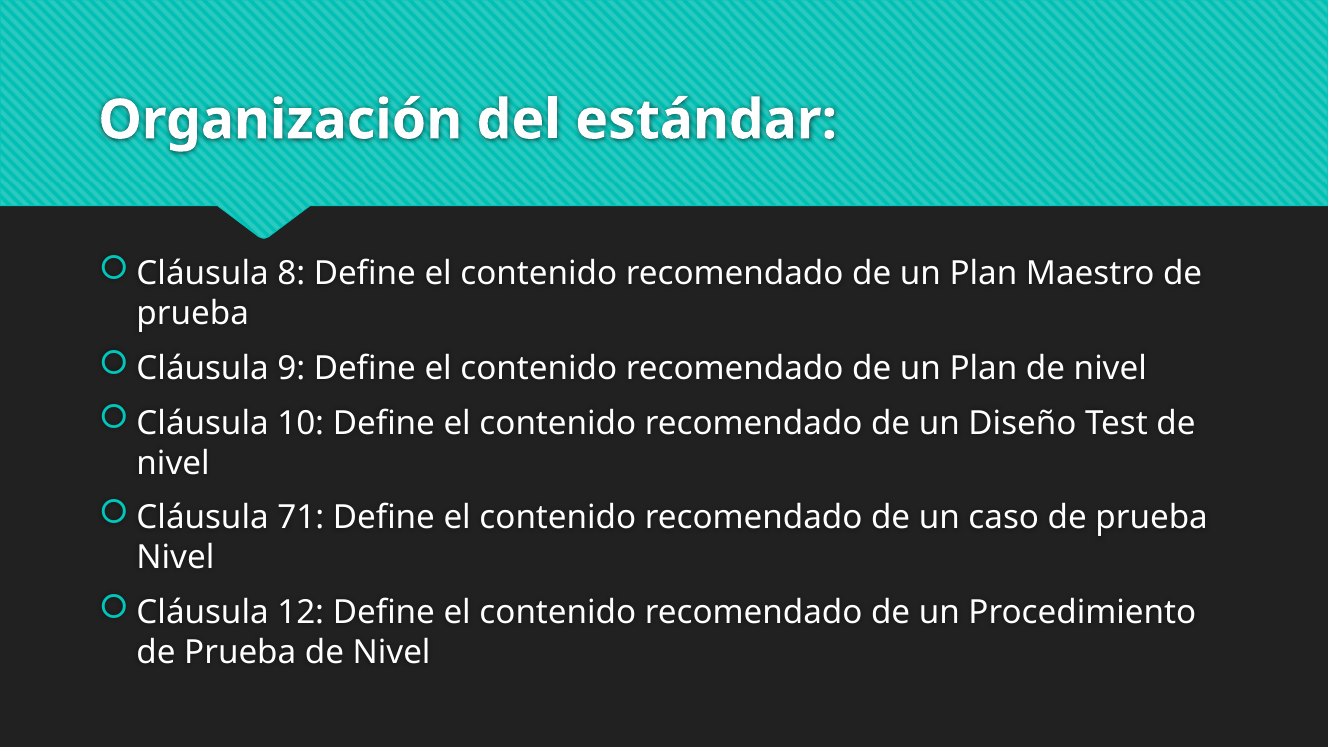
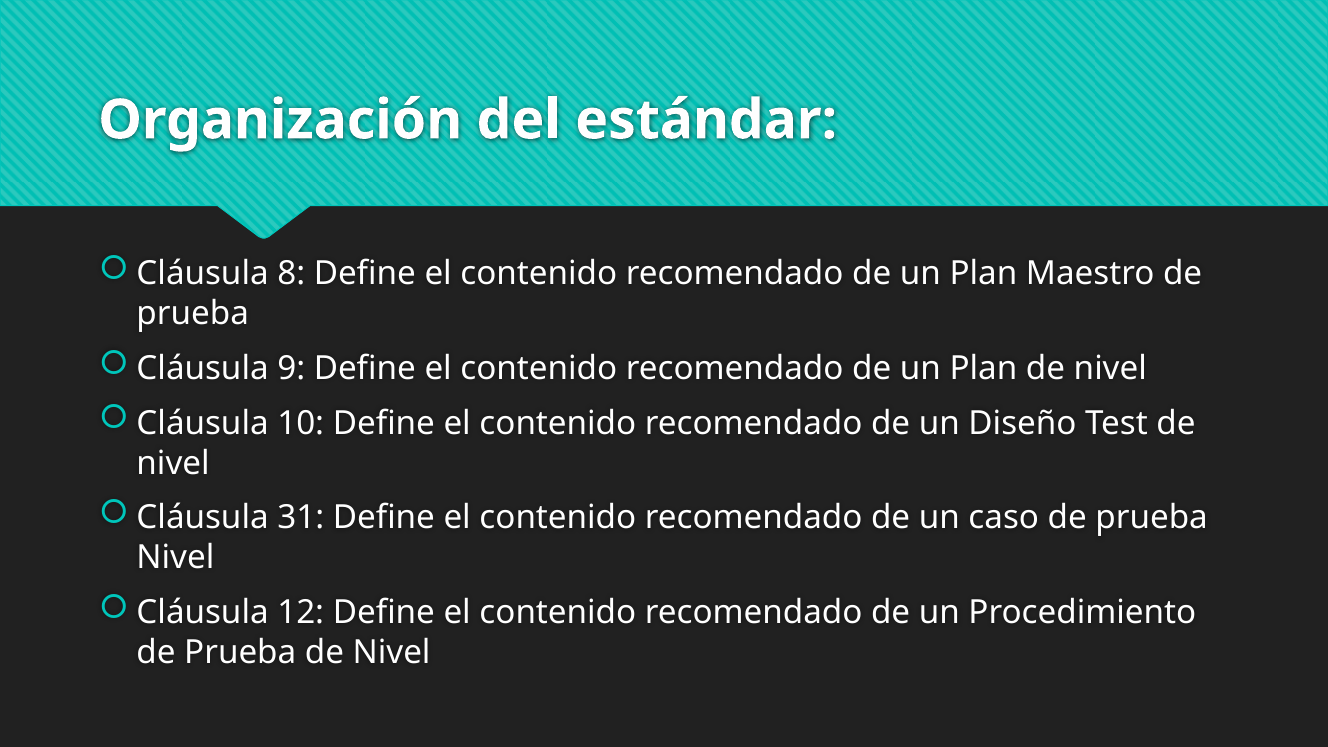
71: 71 -> 31
